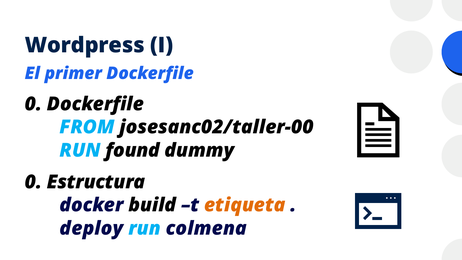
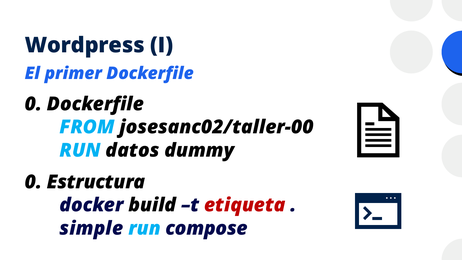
found: found -> datos
etiqueta colour: orange -> red
deploy: deploy -> simple
colmena: colmena -> compose
